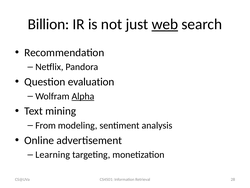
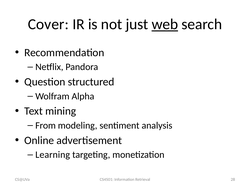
Billion: Billion -> Cover
evaluation: evaluation -> structured
Alpha underline: present -> none
